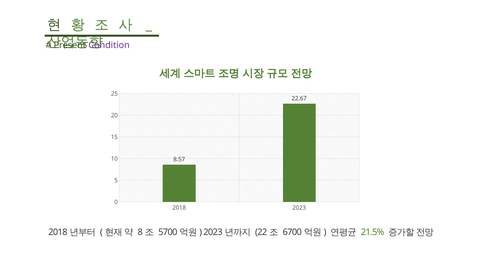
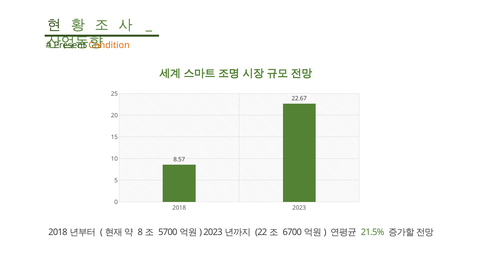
Condition colour: purple -> orange
